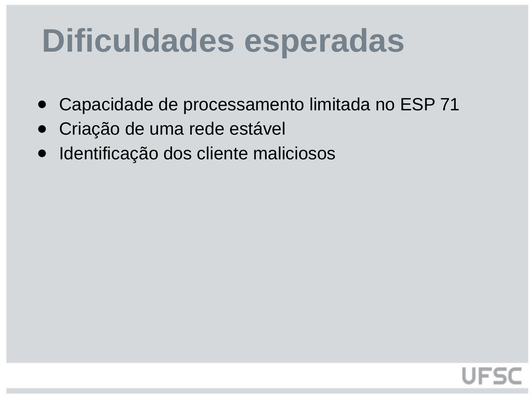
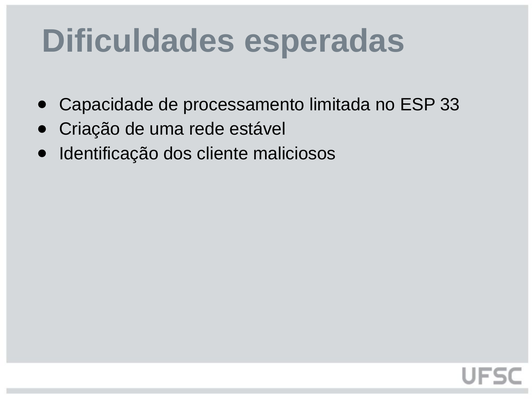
71: 71 -> 33
